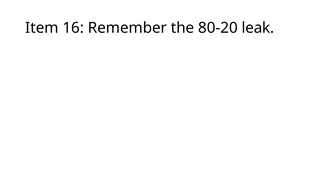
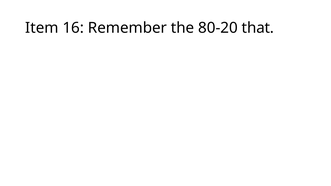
leak: leak -> that
